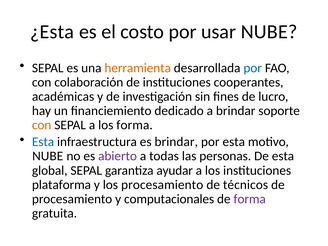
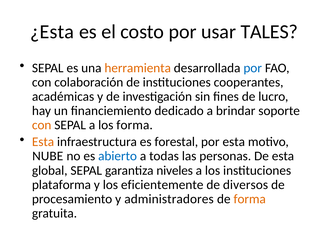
usar NUBE: NUBE -> TALES
Esta at (43, 142) colour: blue -> orange
es brindar: brindar -> forestal
abierto colour: purple -> blue
ayudar: ayudar -> niveles
los procesamiento: procesamiento -> eficientemente
técnicos: técnicos -> diversos
computacionales: computacionales -> administradores
forma at (250, 199) colour: purple -> orange
